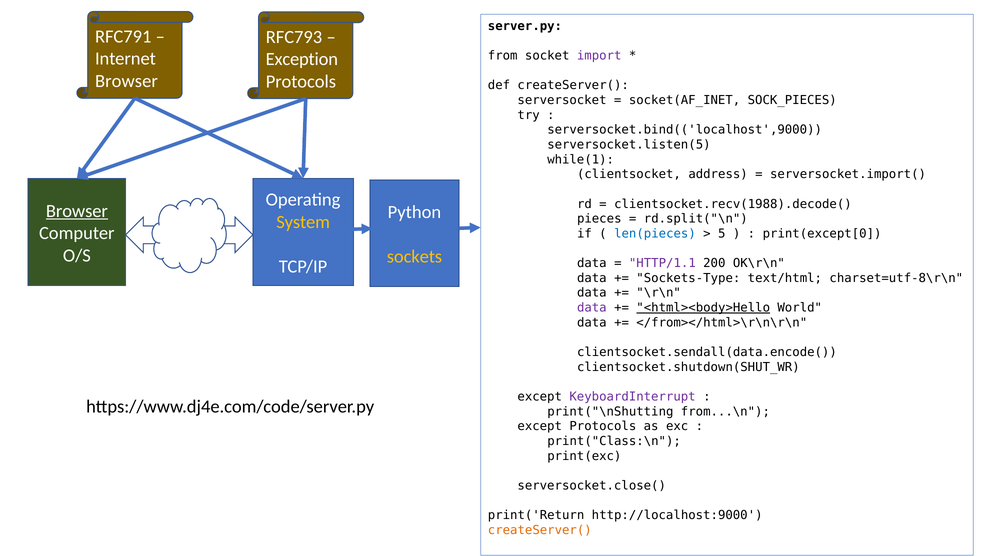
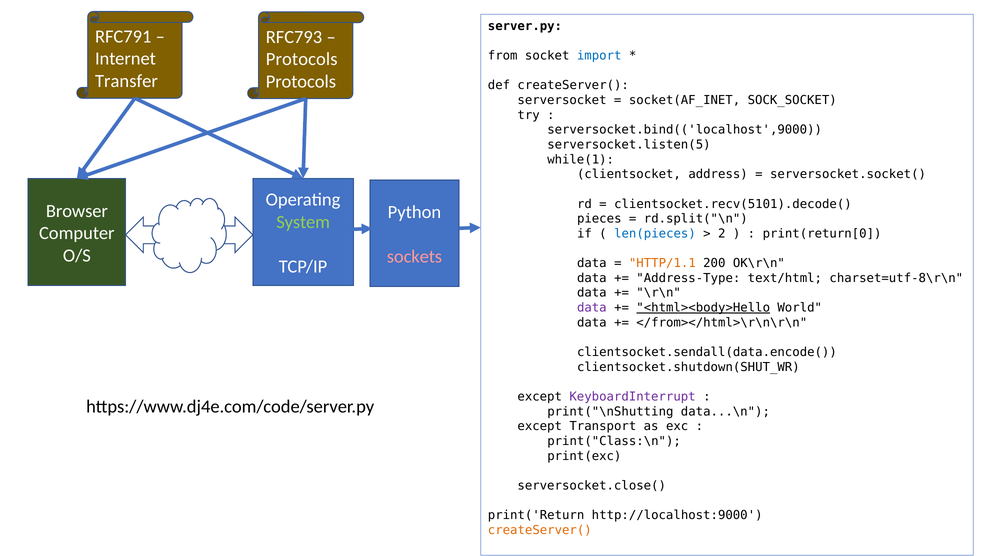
import colour: purple -> blue
Exception at (302, 59): Exception -> Protocols
Browser at (126, 81): Browser -> Transfer
SOCK_PIECES: SOCK_PIECES -> SOCK_SOCKET
serversocket.import(: serversocket.import( -> serversocket.socket(
clientsocket.recv(1988).decode(: clientsocket.recv(1988).decode( -> clientsocket.recv(5101).decode(
Browser at (77, 211) underline: present -> none
System colour: yellow -> light green
5: 5 -> 2
print(except[0: print(except[0 -> print(return[0
sockets colour: yellow -> pink
HTTP/1.1 colour: purple -> orange
Sockets-Type: Sockets-Type -> Address-Type
from...\n: from...\n -> data...\n
except Protocols: Protocols -> Transport
